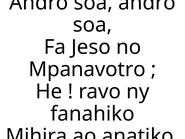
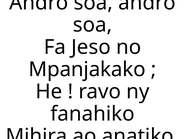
Mpanavotro: Mpanavotro -> Mpanjakako
